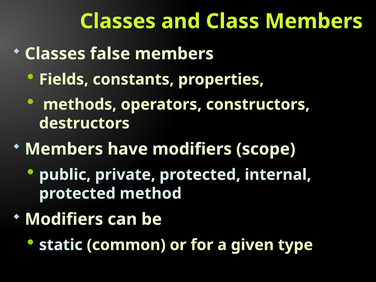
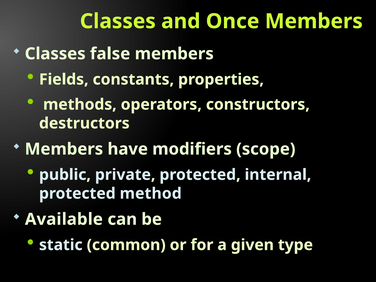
Class: Class -> Once
Modifiers at (64, 219): Modifiers -> Available
